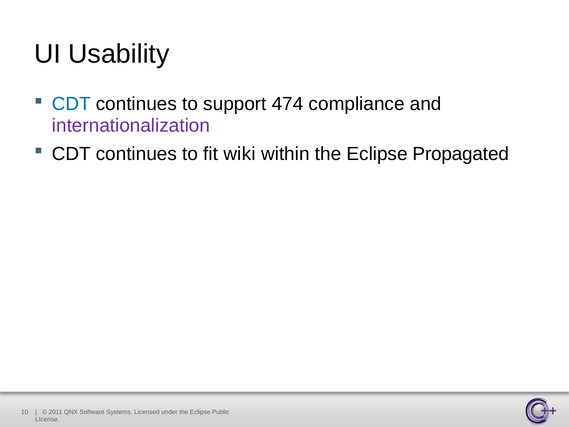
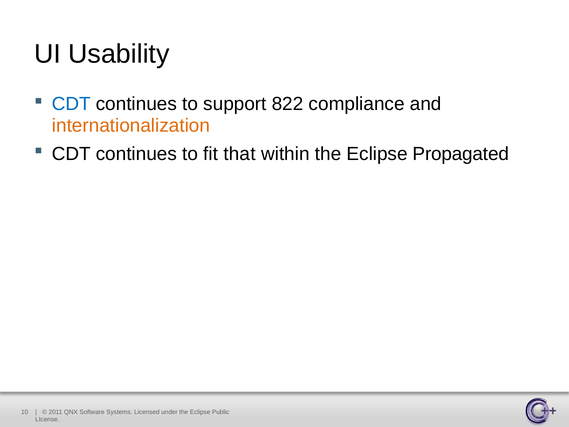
474: 474 -> 822
internationalization colour: purple -> orange
wiki: wiki -> that
